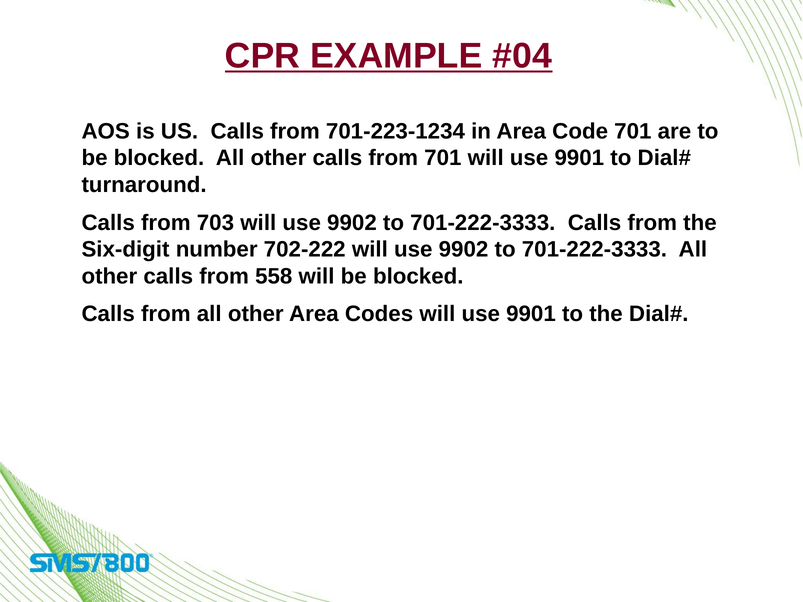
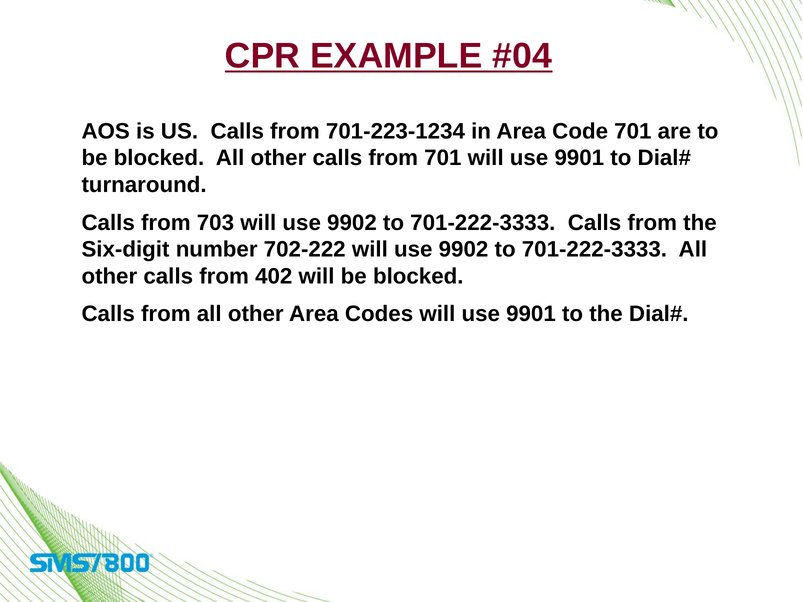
558: 558 -> 402
